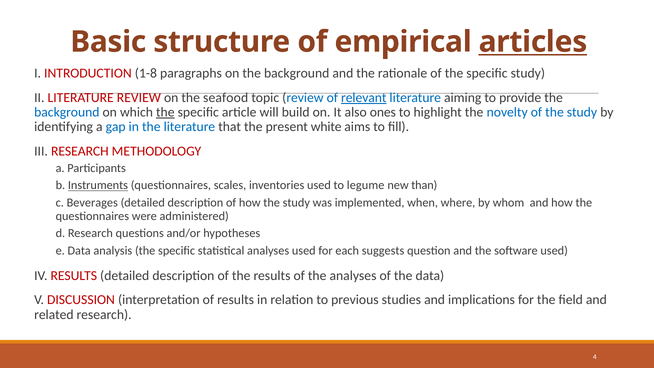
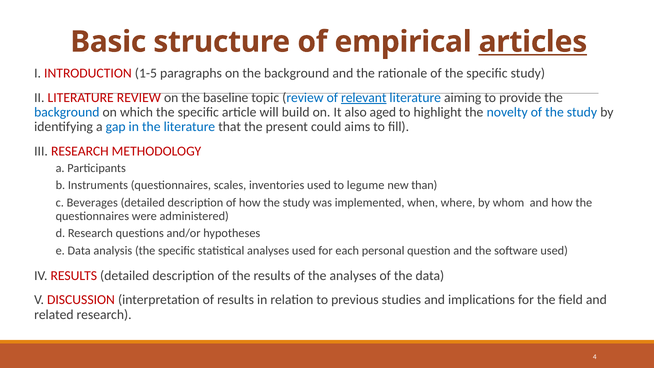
1-8: 1-8 -> 1-5
seafood: seafood -> baseline
the at (165, 112) underline: present -> none
ones: ones -> aged
white: white -> could
Instruments underline: present -> none
suggests: suggests -> personal
